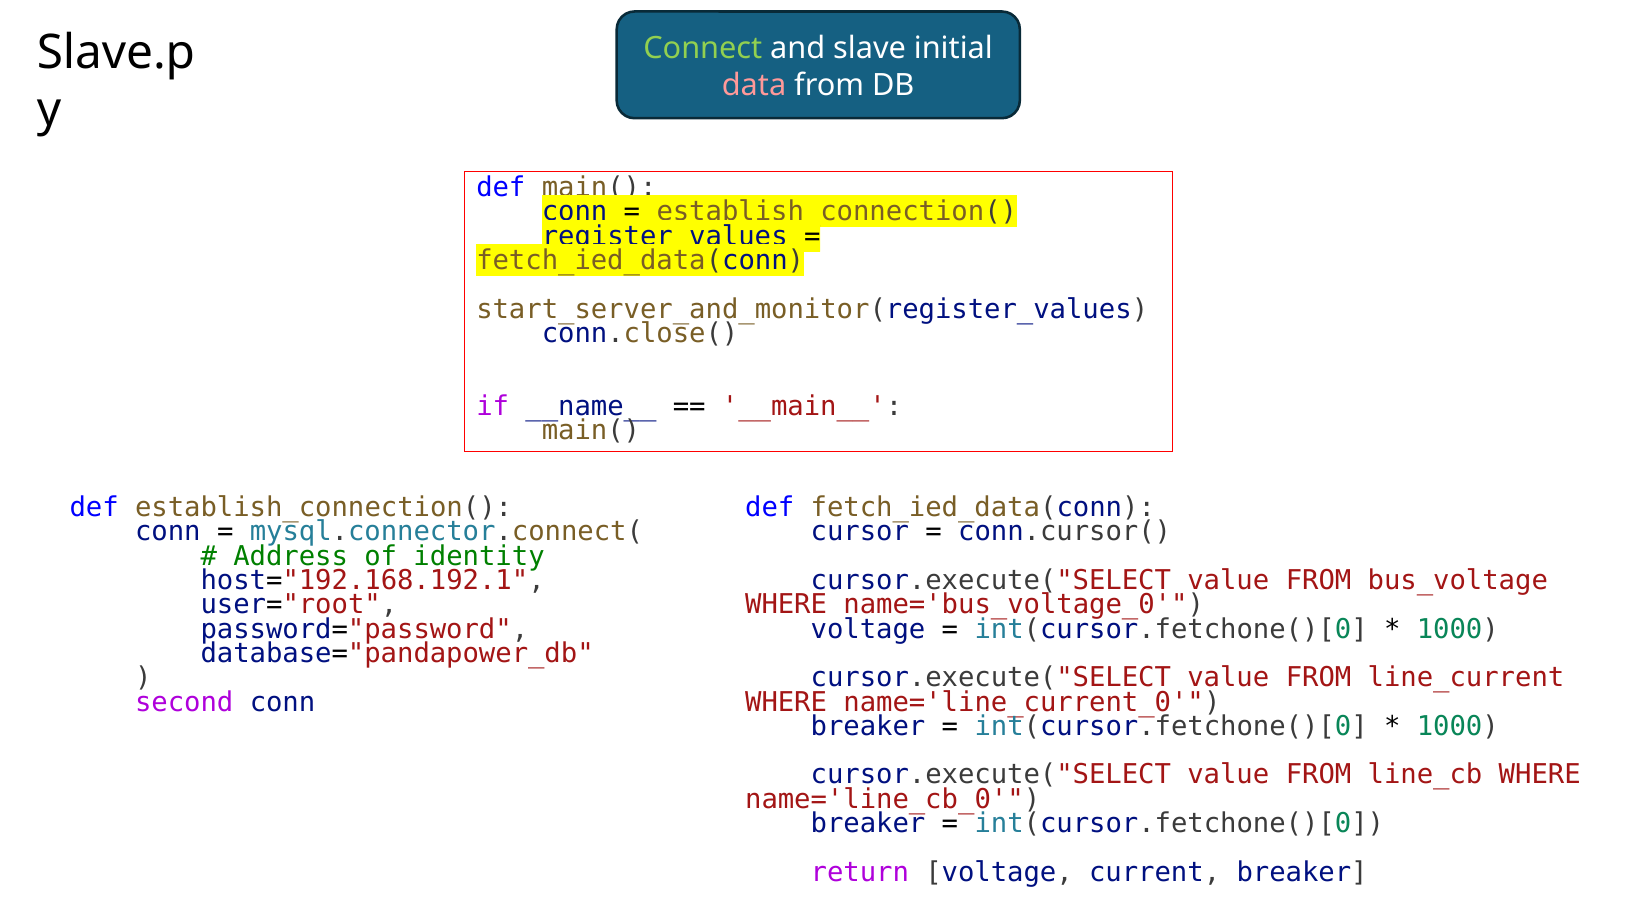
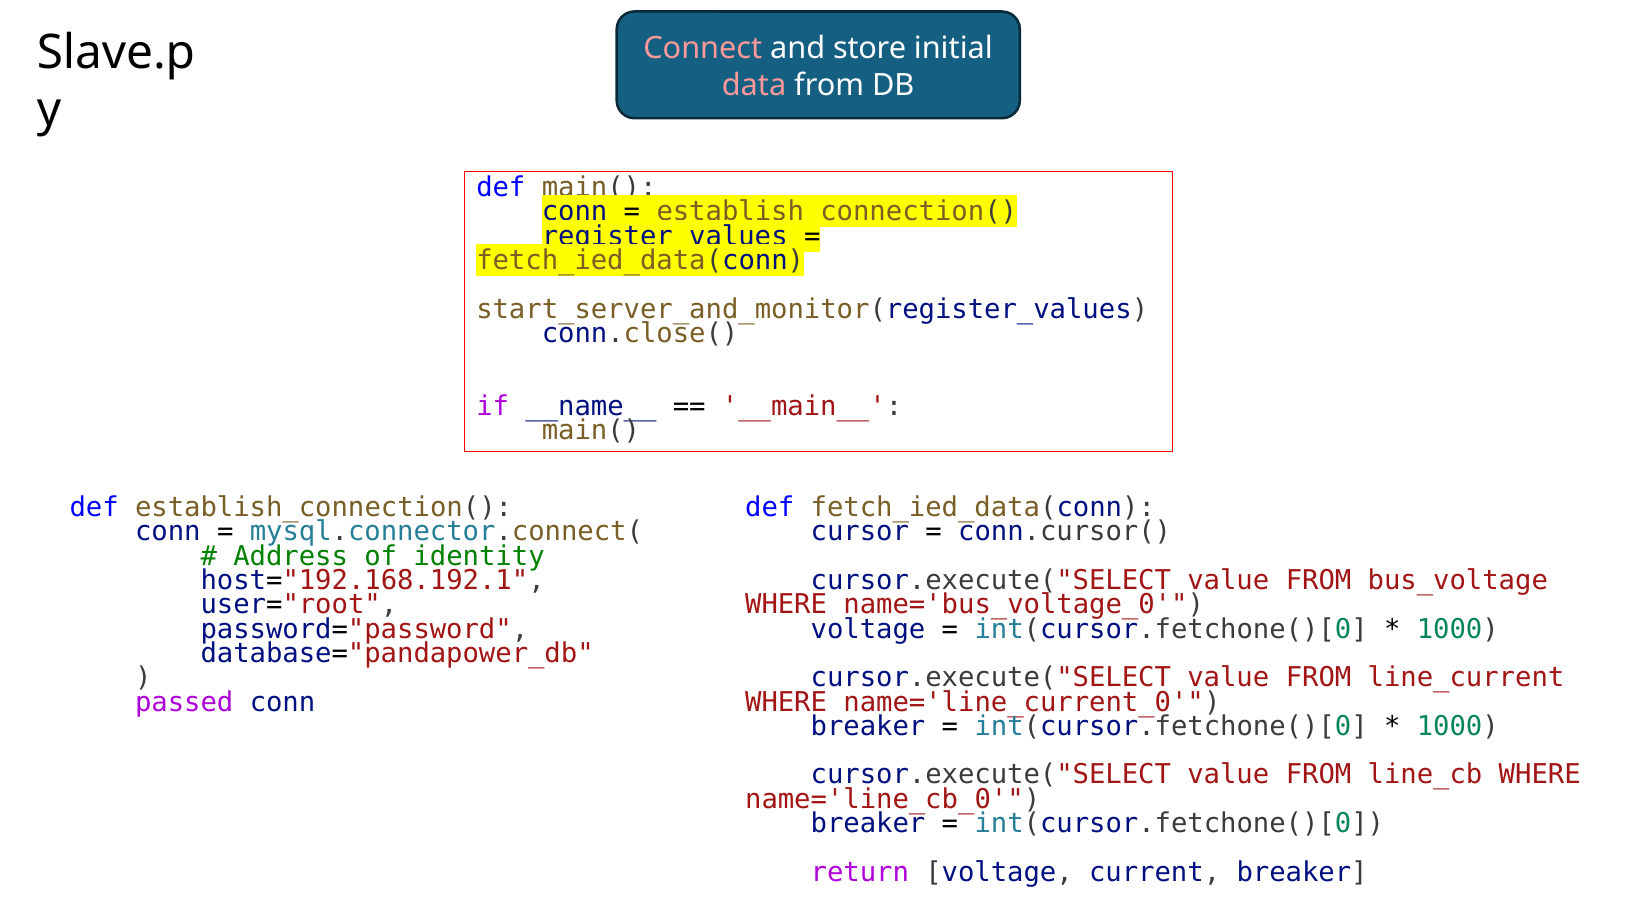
Connect colour: light green -> pink
slave: slave -> store
second: second -> passed
